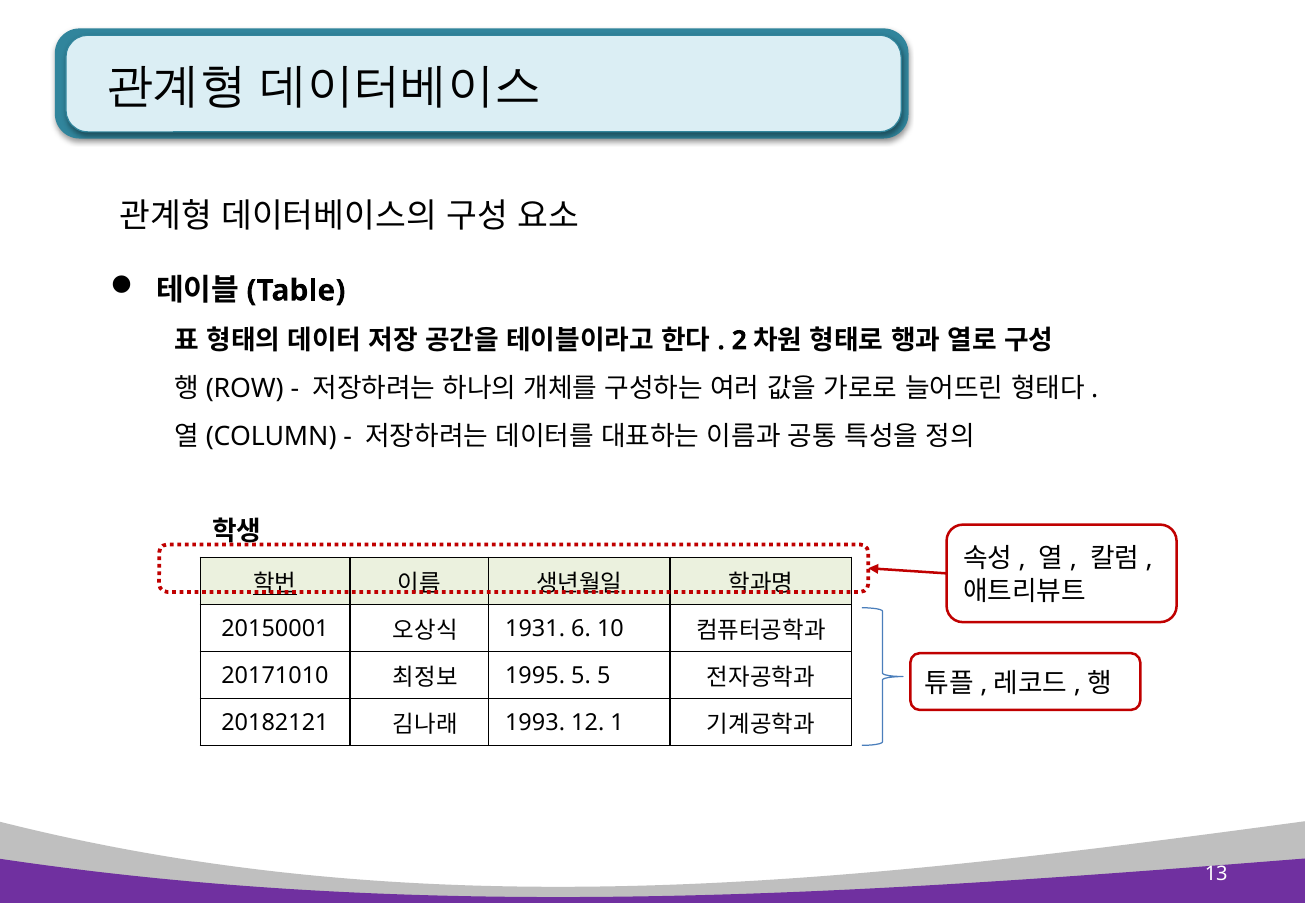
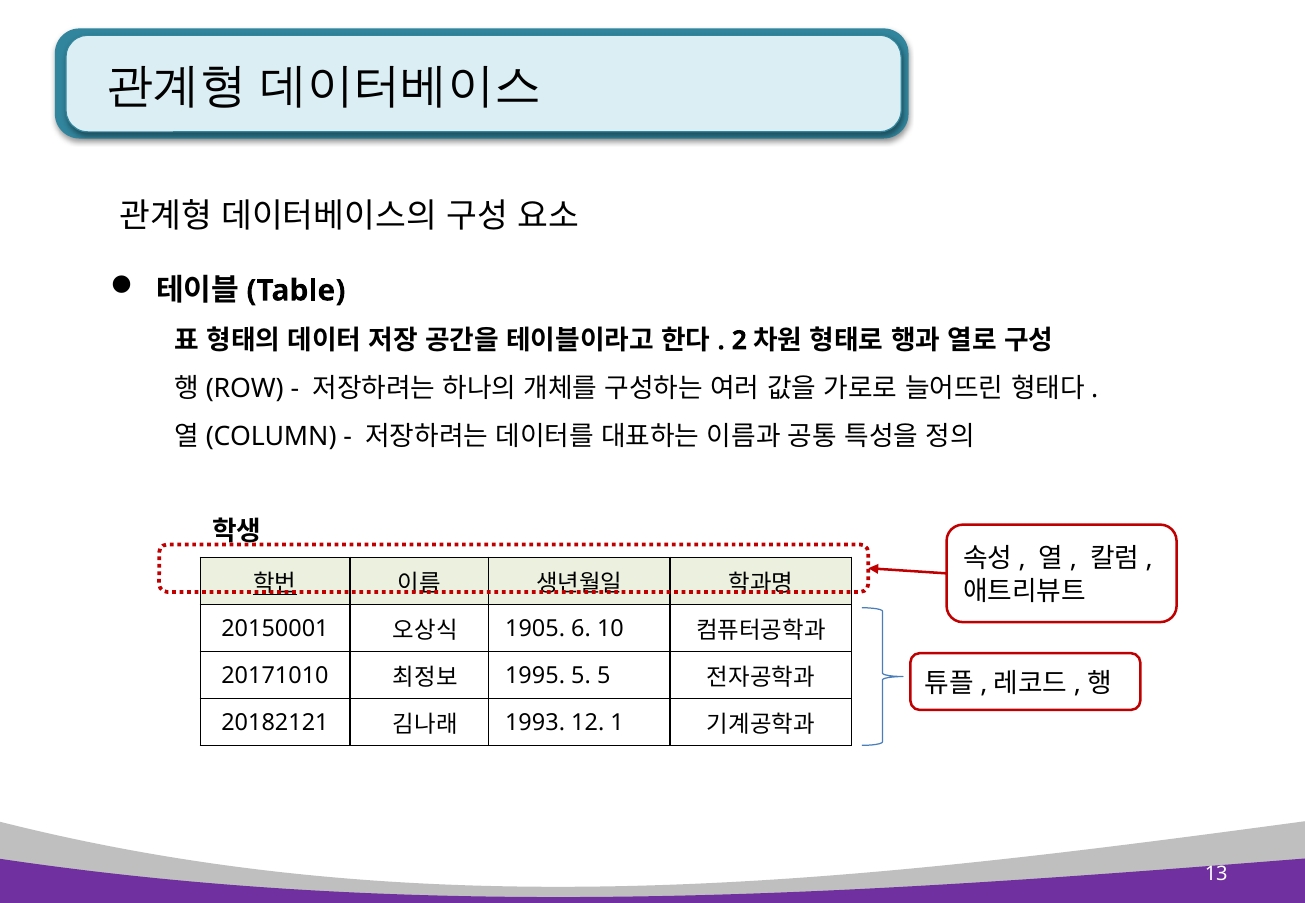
1931: 1931 -> 1905
